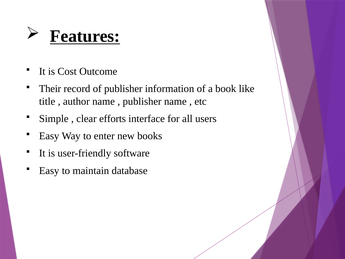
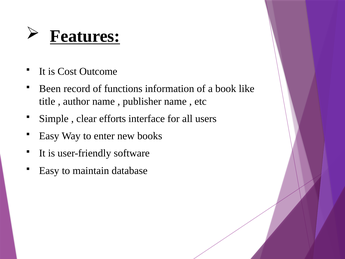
Their: Their -> Been
of publisher: publisher -> functions
